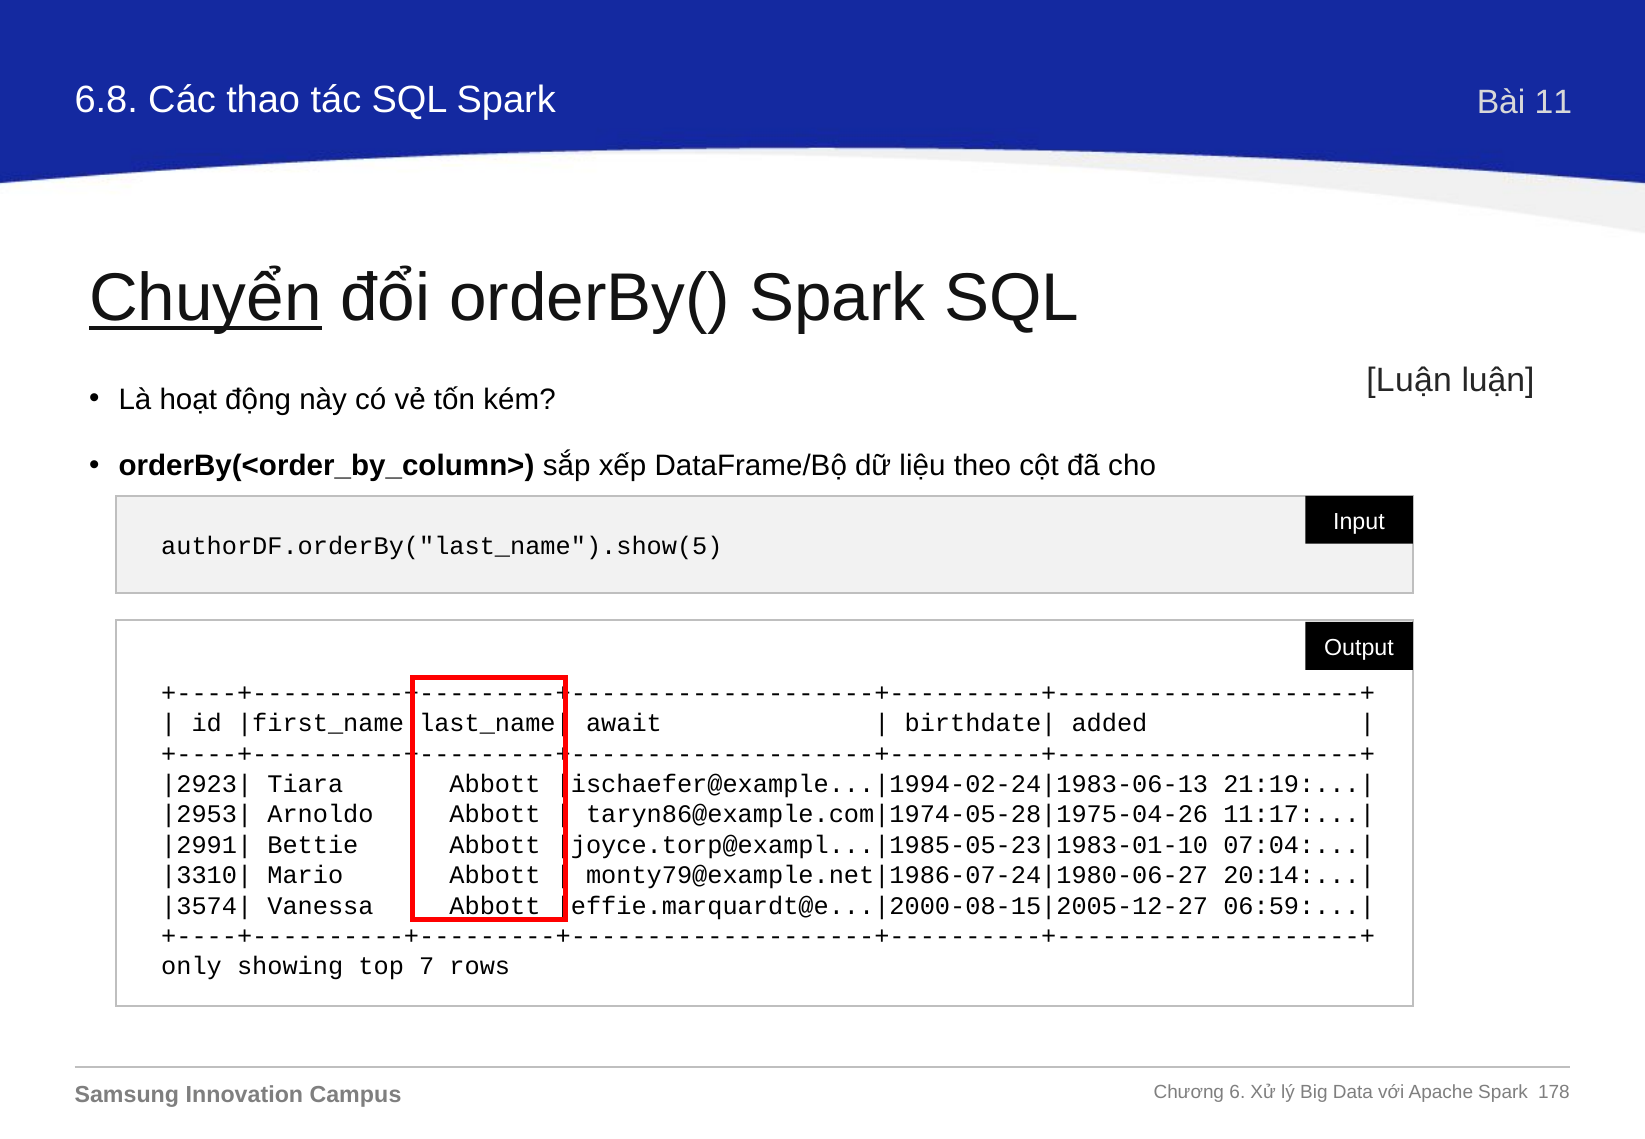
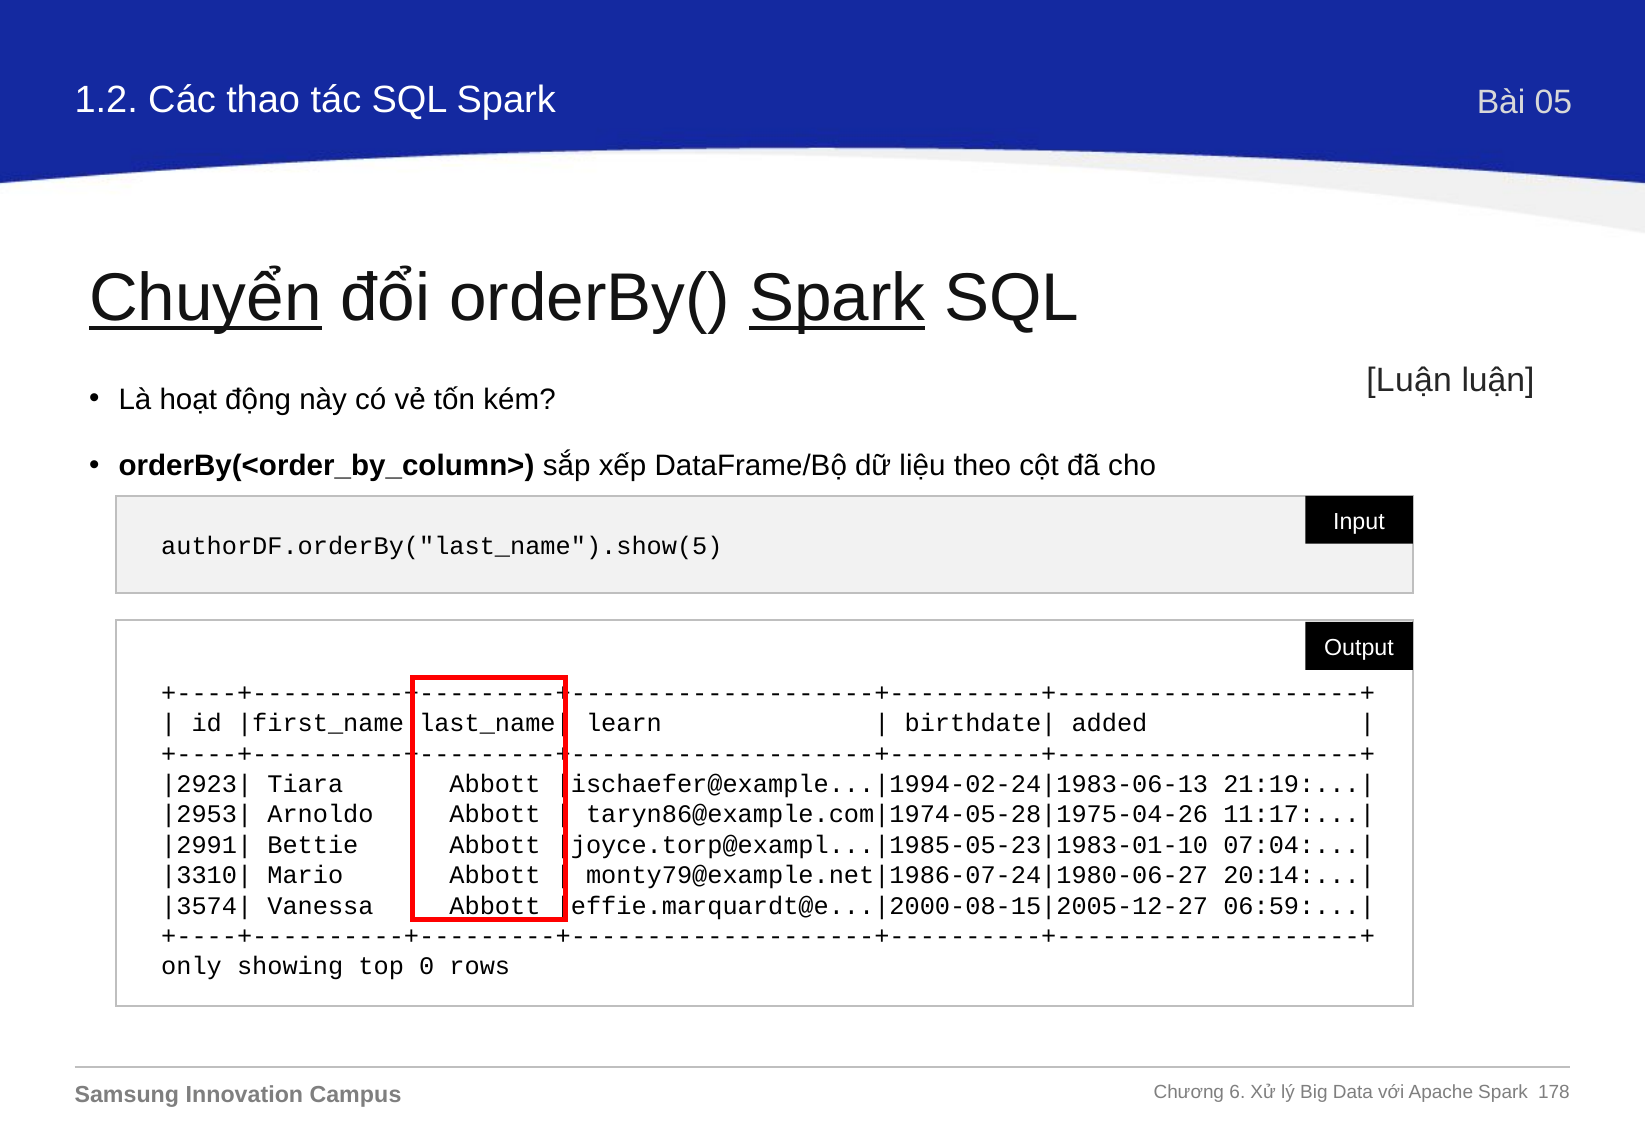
6.8: 6.8 -> 1.2
11: 11 -> 05
Spark at (837, 299) underline: none -> present
await: await -> learn
7: 7 -> 0
